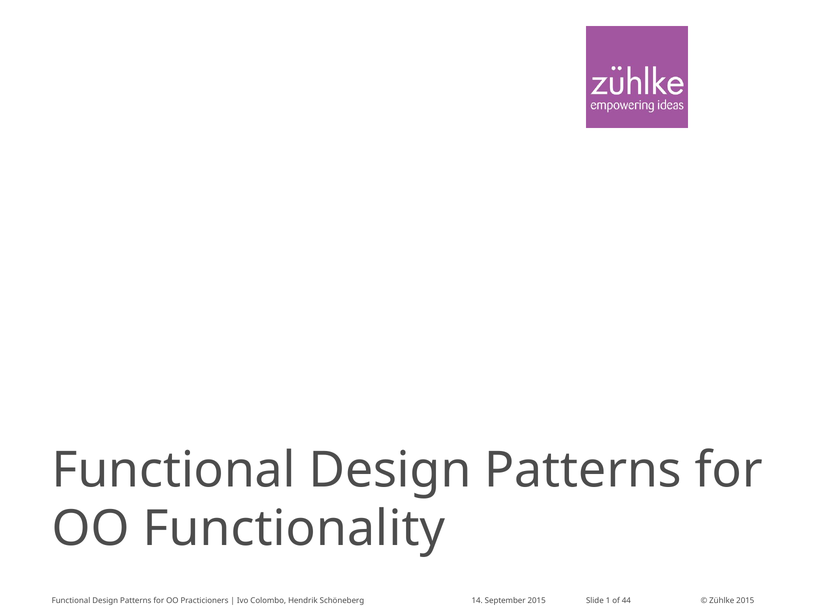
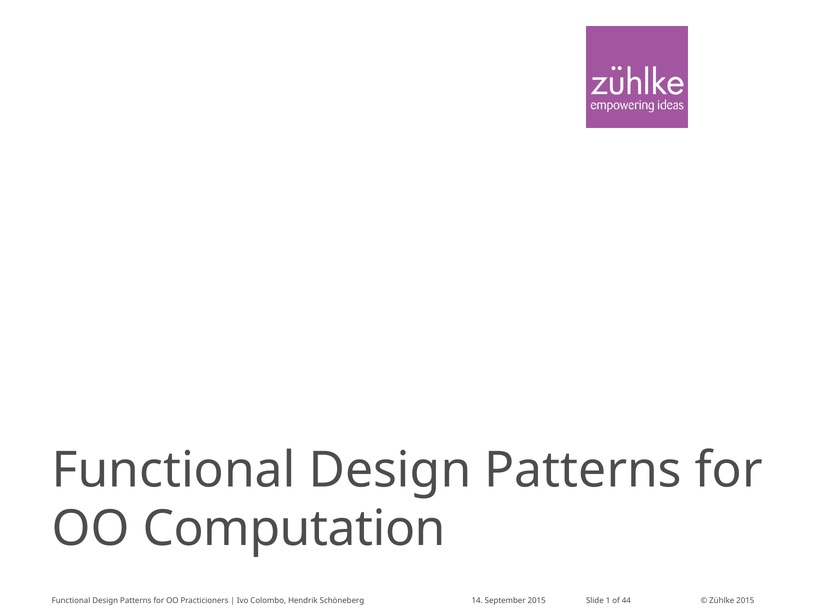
Functionality: Functionality -> Computation
